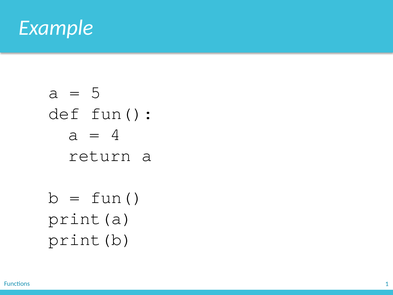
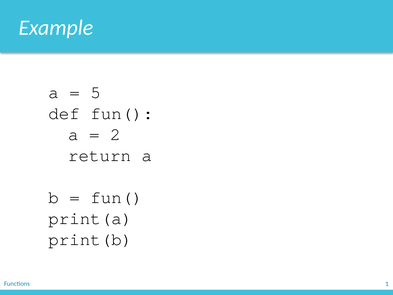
4: 4 -> 2
